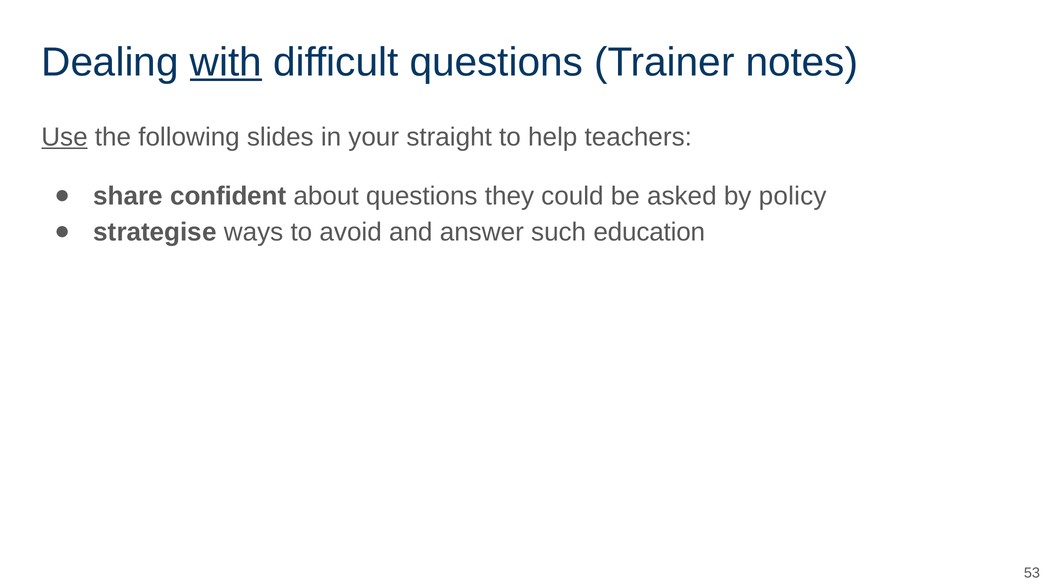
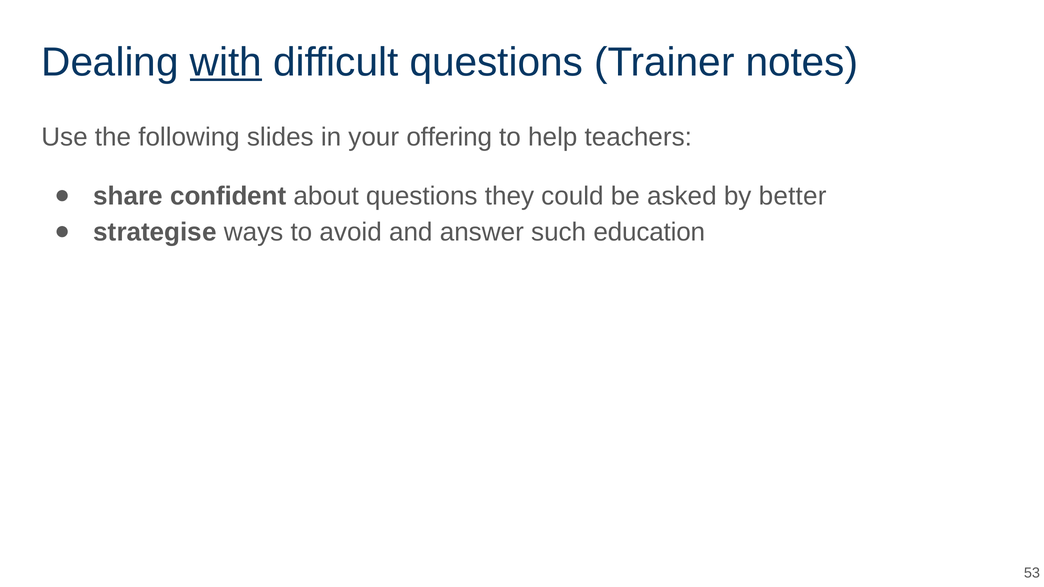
Use underline: present -> none
straight: straight -> offering
policy: policy -> better
